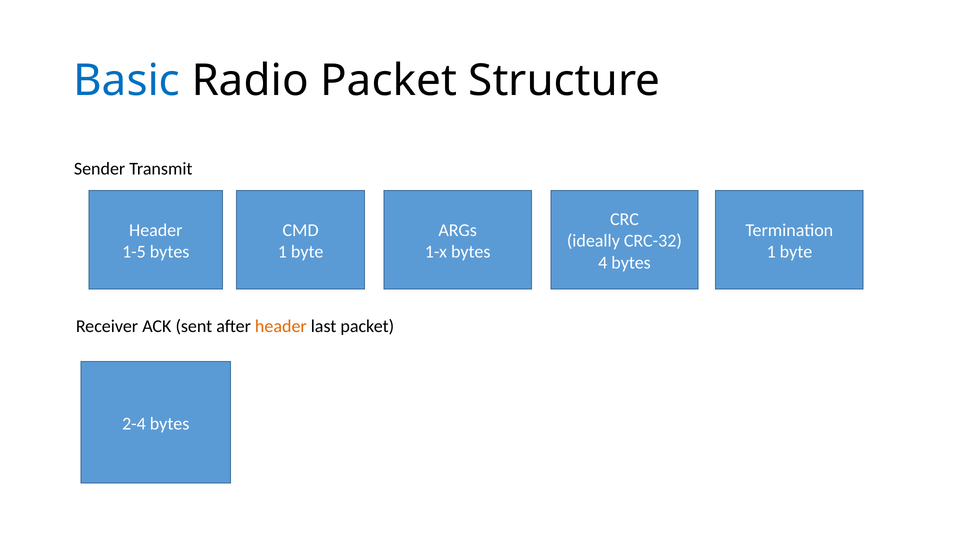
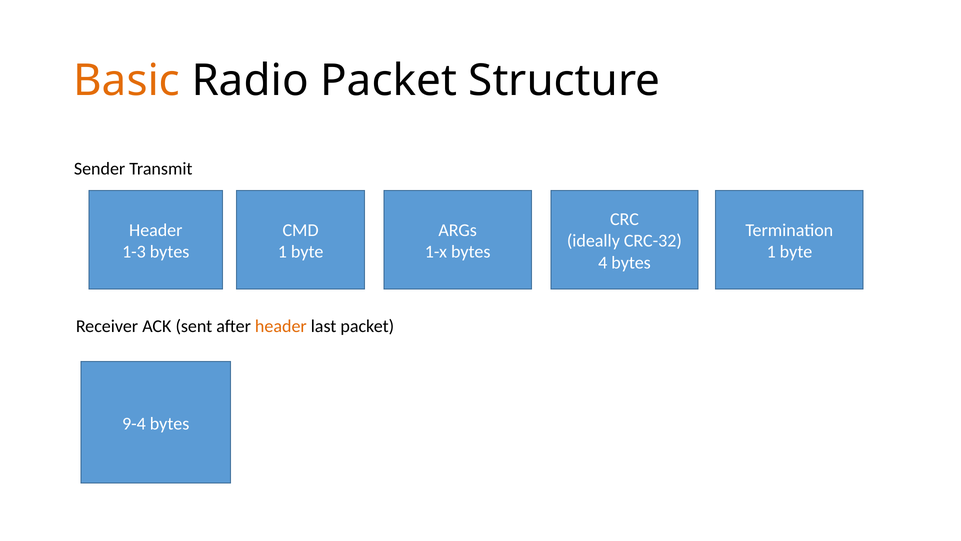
Basic colour: blue -> orange
1-5: 1-5 -> 1-3
2-4: 2-4 -> 9-4
